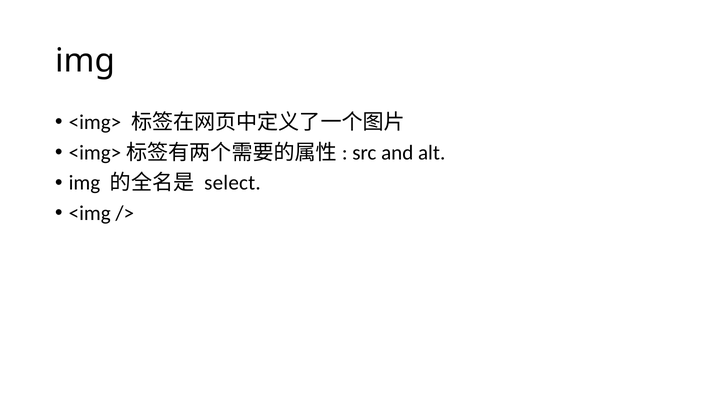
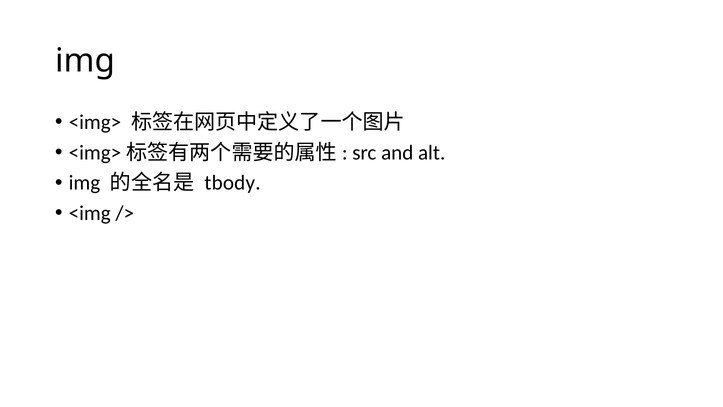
select: select -> tbody
